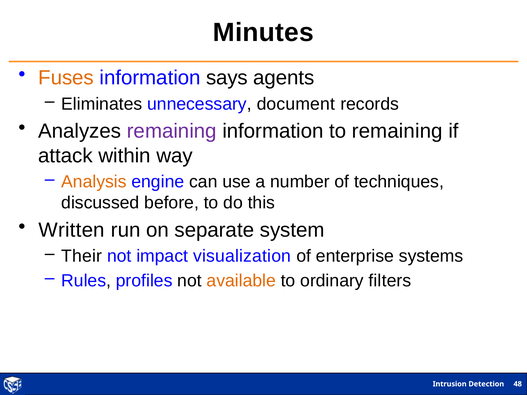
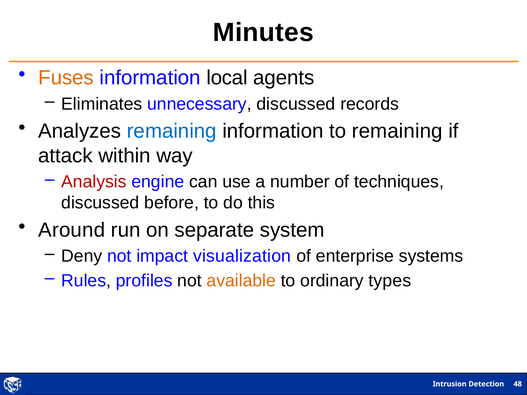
says: says -> local
unnecessary document: document -> discussed
remaining at (172, 131) colour: purple -> blue
Analysis colour: orange -> red
Written: Written -> Around
Their: Their -> Deny
filters: filters -> types
